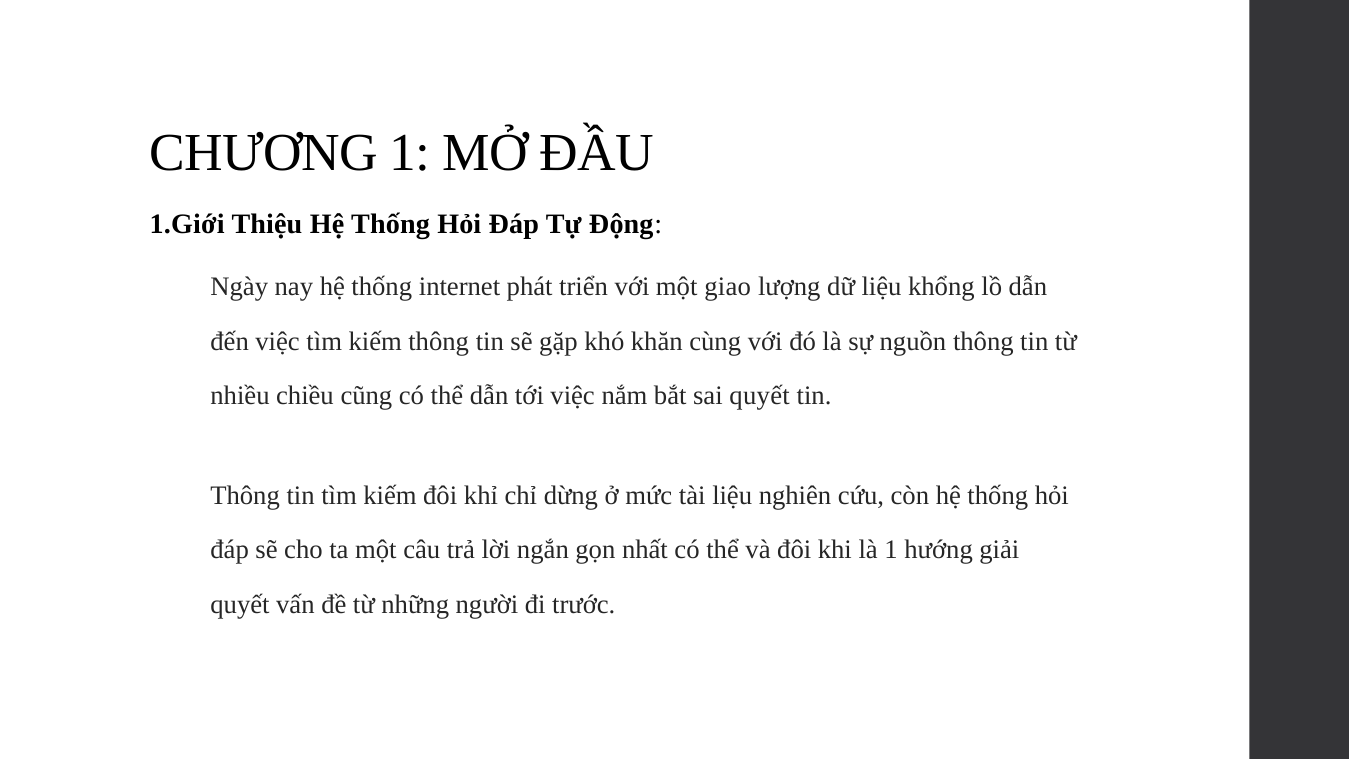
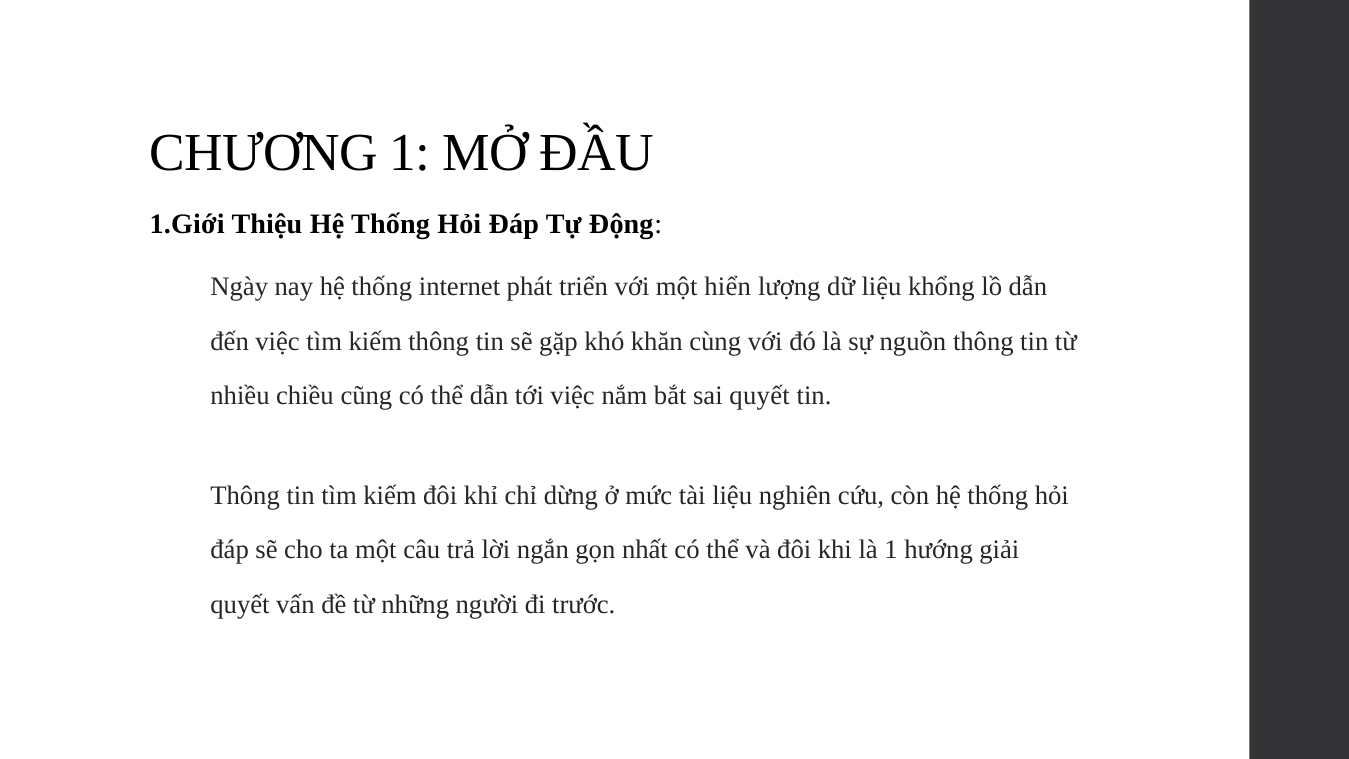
giao: giao -> hiển
